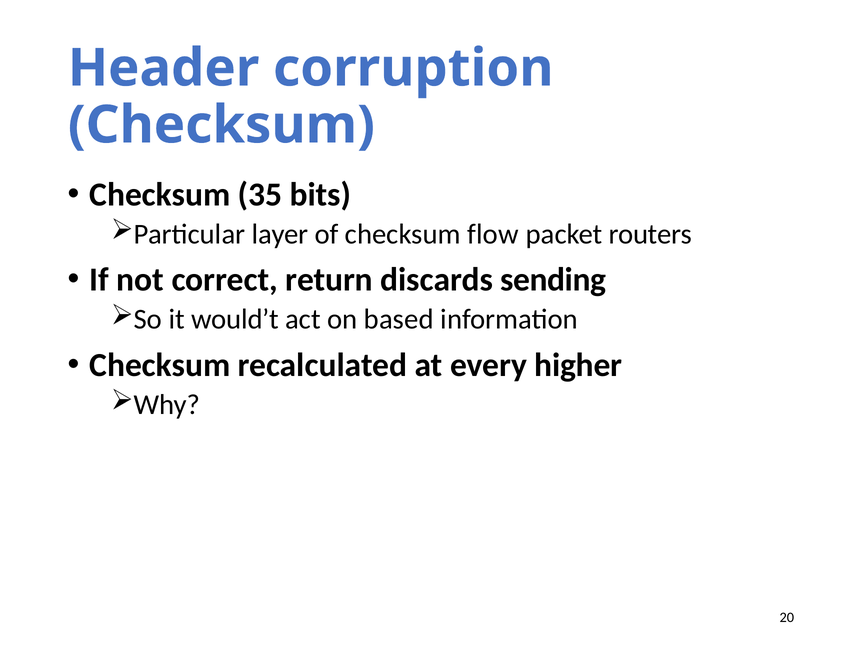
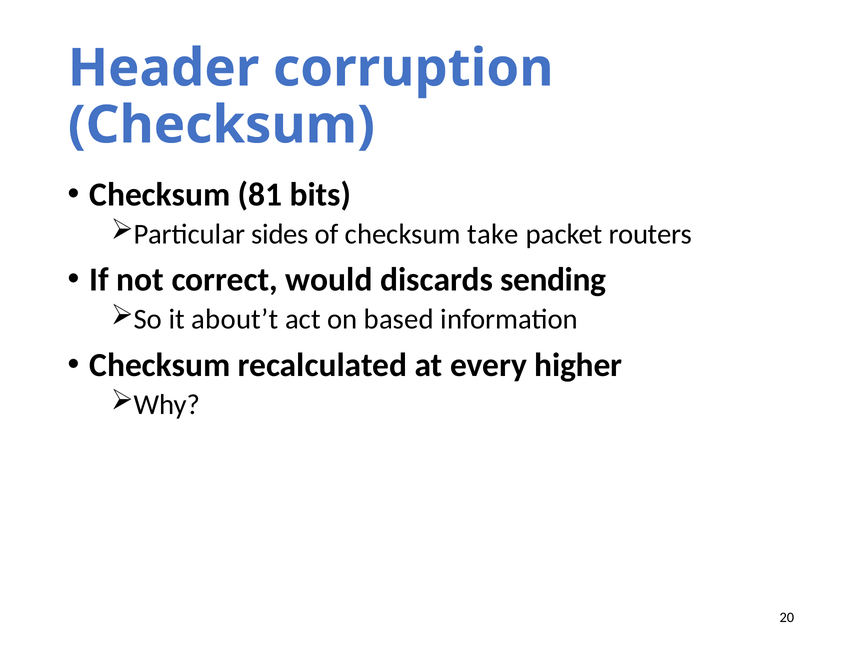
35: 35 -> 81
layer: layer -> sides
flow: flow -> take
return: return -> would
would’t: would’t -> about’t
